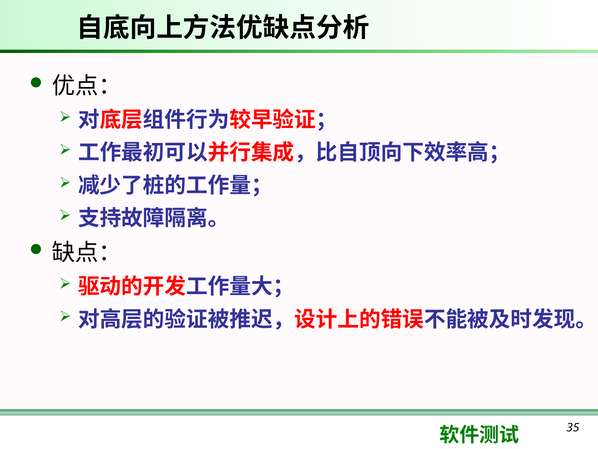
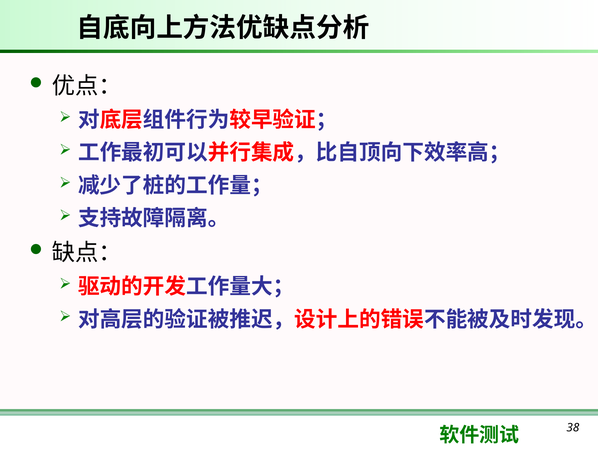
35: 35 -> 38
